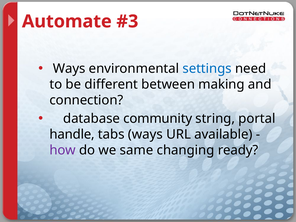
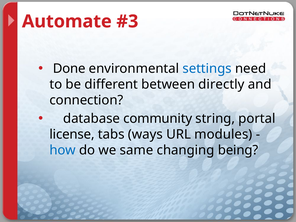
Ways at (69, 69): Ways -> Done
making: making -> directly
handle: handle -> license
available: available -> modules
how colour: purple -> blue
ready: ready -> being
